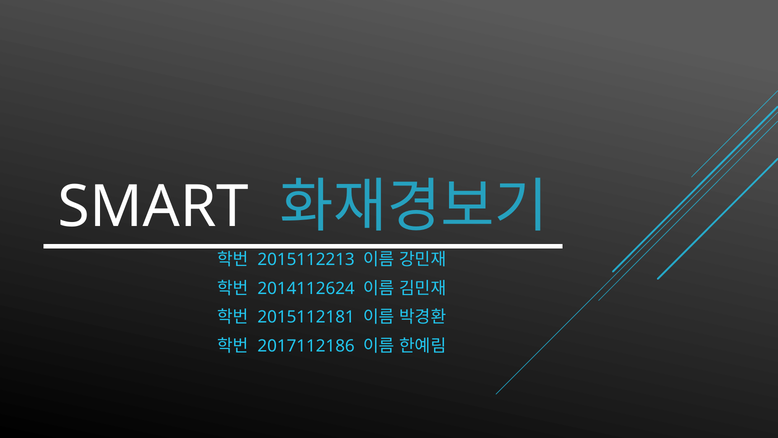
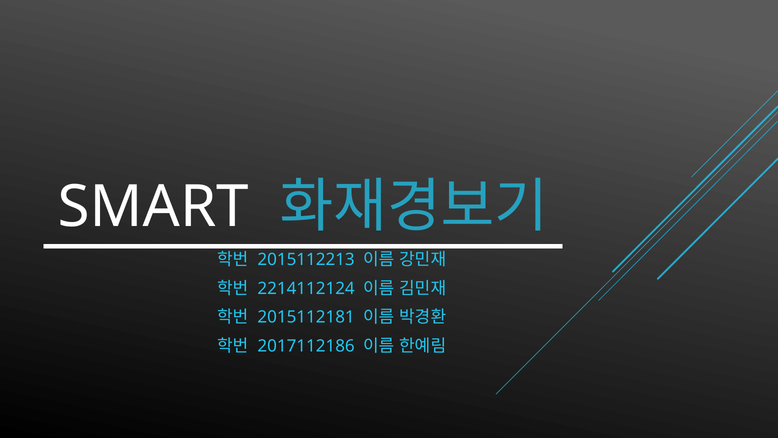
2014112624: 2014112624 -> 2214112124
